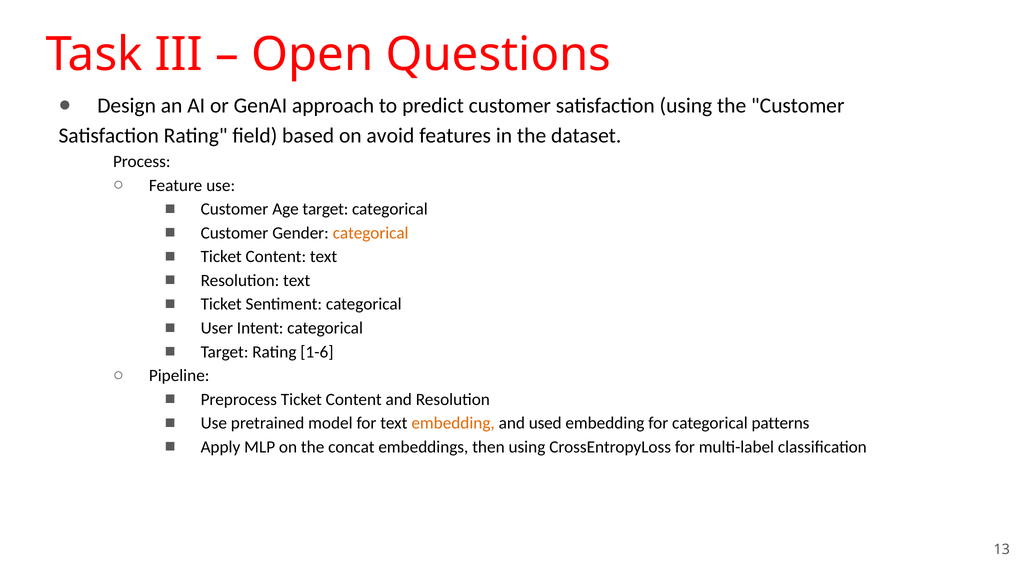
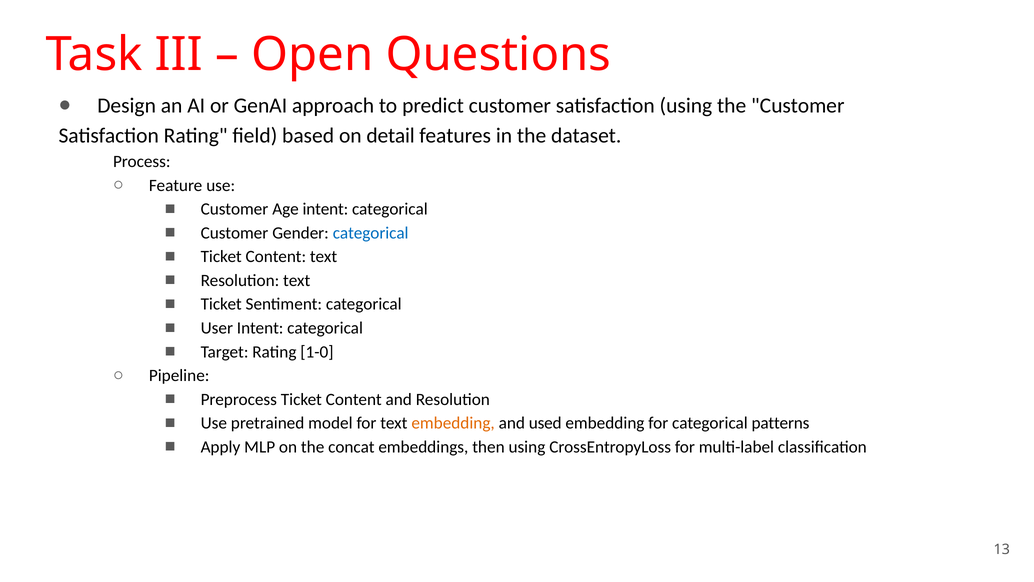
avoid: avoid -> detail
Age target: target -> intent
categorical at (371, 233) colour: orange -> blue
1-6: 1-6 -> 1-0
